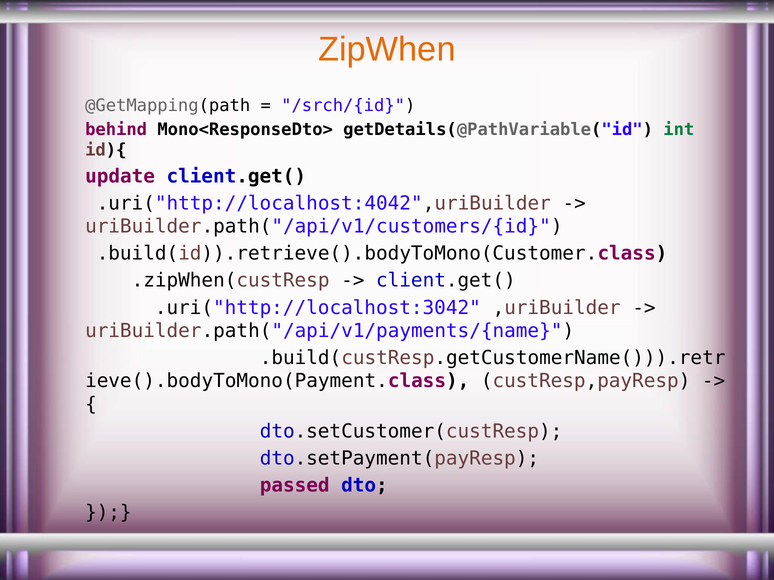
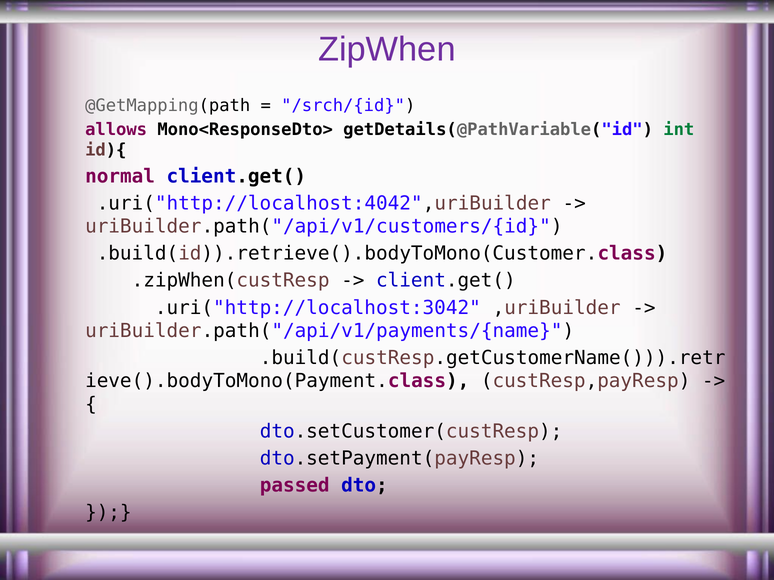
ZipWhen colour: orange -> purple
behind: behind -> allows
update: update -> normal
